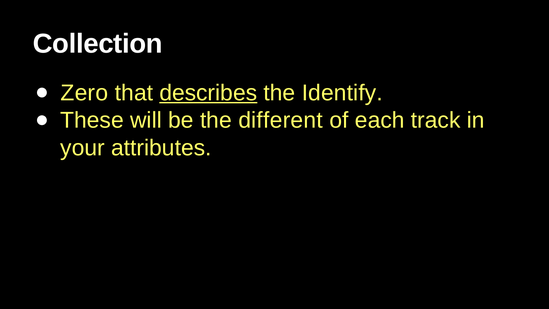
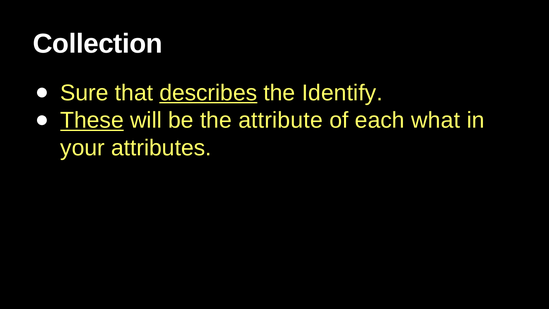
Zero: Zero -> Sure
These underline: none -> present
different: different -> attribute
track: track -> what
